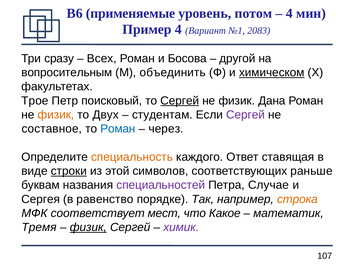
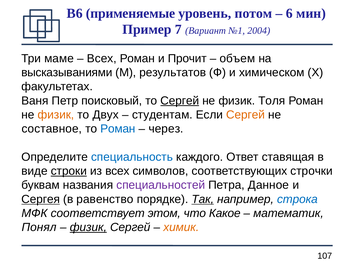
4 at (289, 13): 4 -> 6
Пример 4: 4 -> 7
2083: 2083 -> 2004
сразу: сразу -> маме
Босова: Босова -> Прочит
другой: другой -> объем
вопросительным: вопросительным -> высказываниями
объединить: объединить -> результатов
химическом underline: present -> none
Трое: Трое -> Ваня
Дана: Дана -> Толя
Сергей at (246, 115) colour: purple -> orange
специальность colour: orange -> blue
из этой: этой -> всех
раньше: раньше -> строчки
Случае: Случае -> Данное
Сергея underline: none -> present
Так underline: none -> present
строка colour: orange -> blue
мест: мест -> этом
Тремя: Тремя -> Понял
химик colour: purple -> orange
